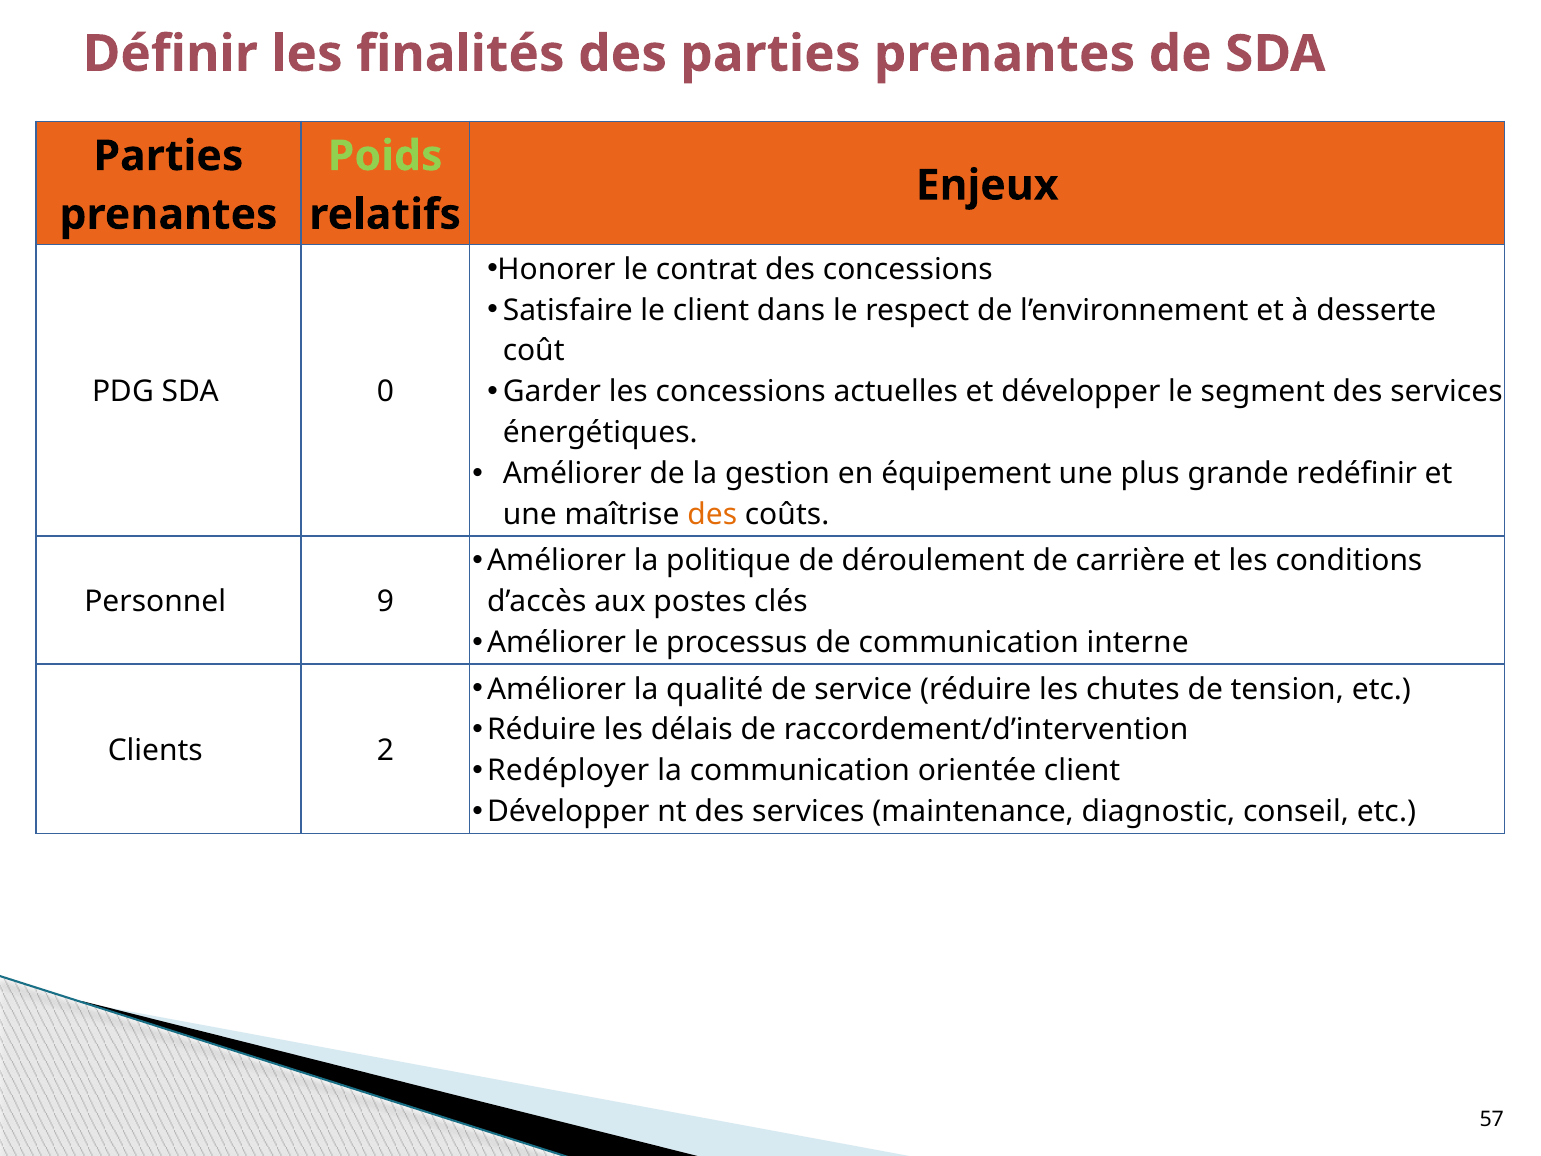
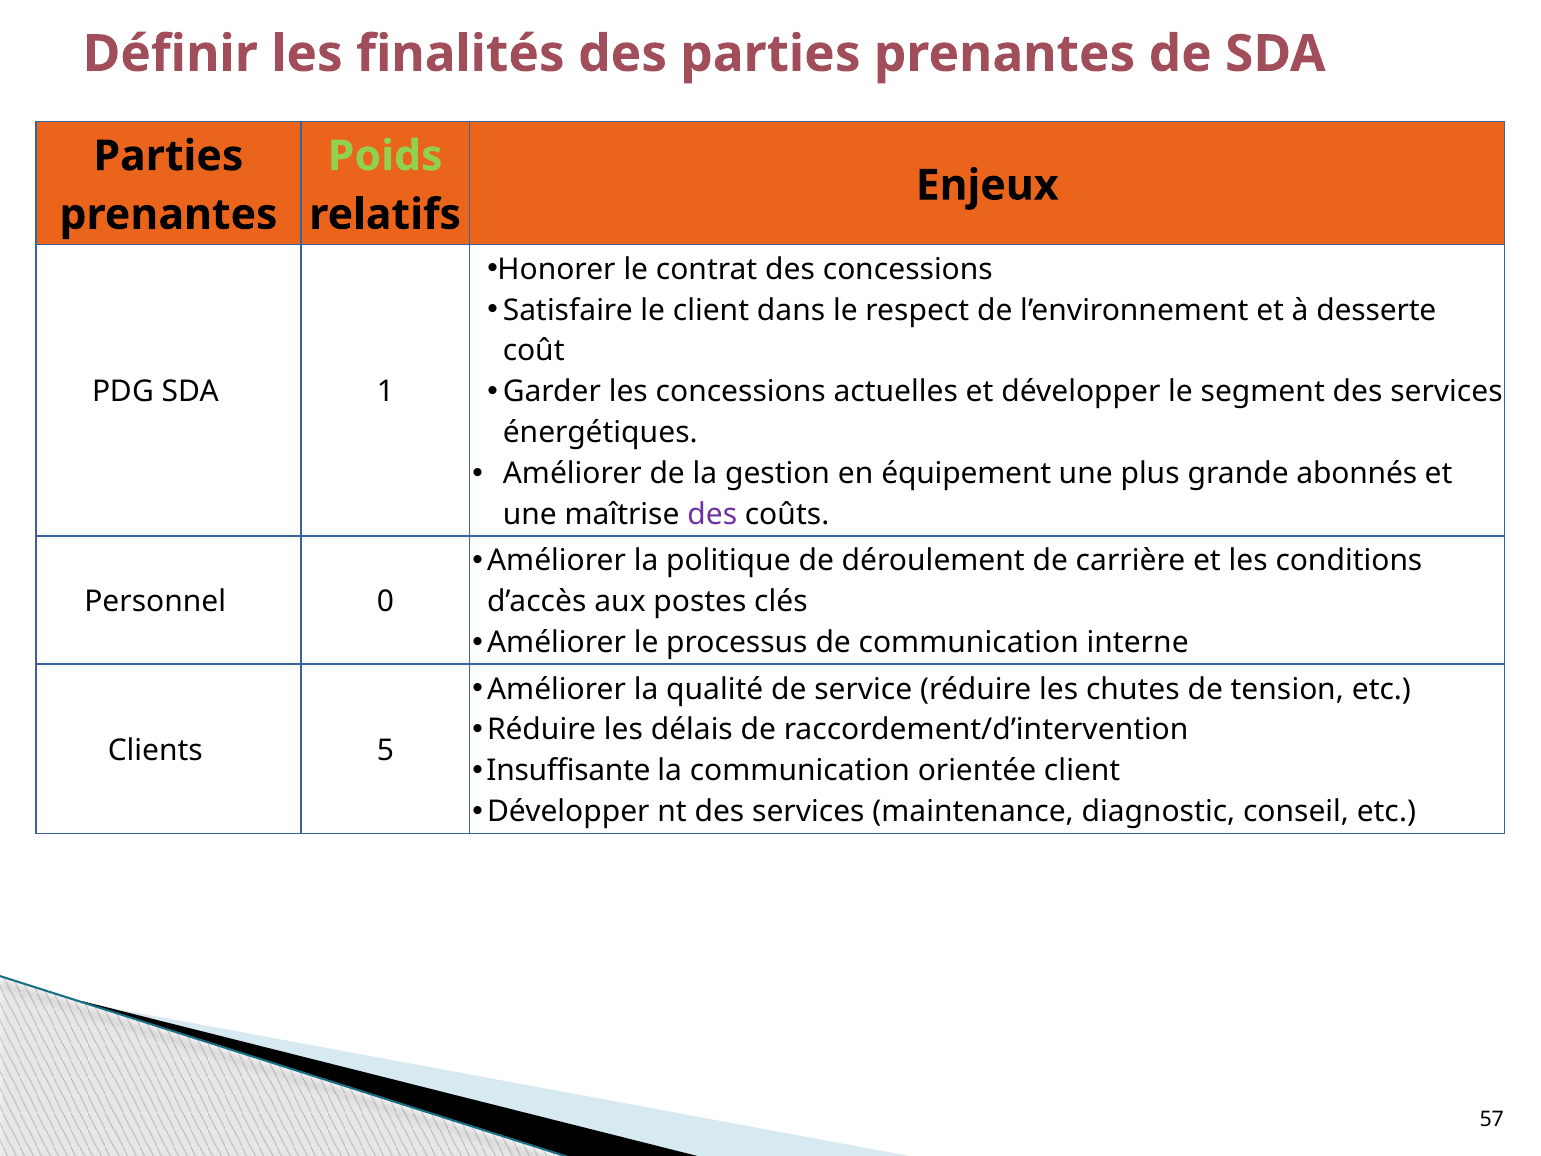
0: 0 -> 1
redéfinir: redéfinir -> abonnés
des at (712, 514) colour: orange -> purple
9: 9 -> 0
2: 2 -> 5
Redéployer: Redéployer -> Insuffisante
